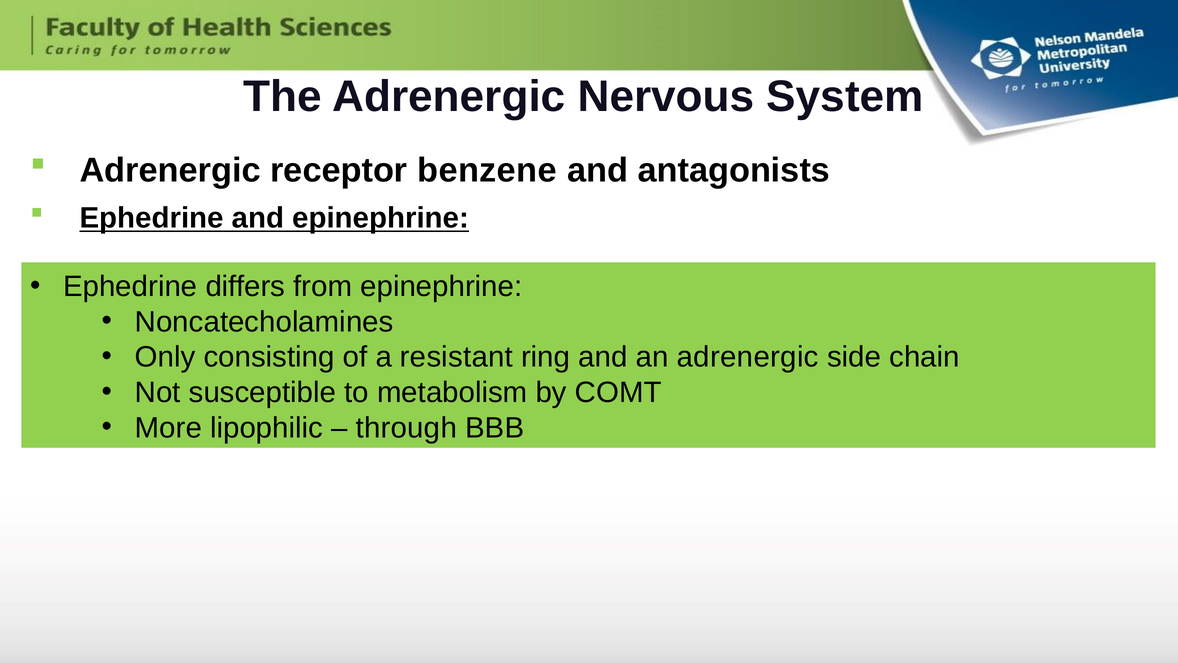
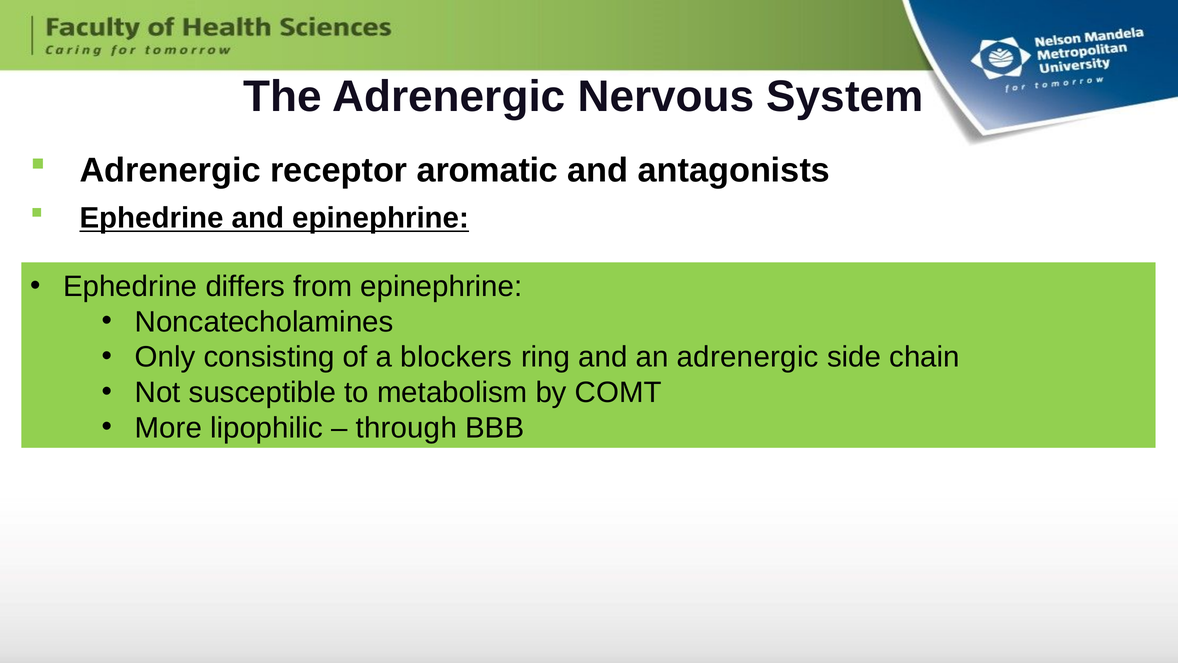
benzene: benzene -> aromatic
resistant: resistant -> blockers
